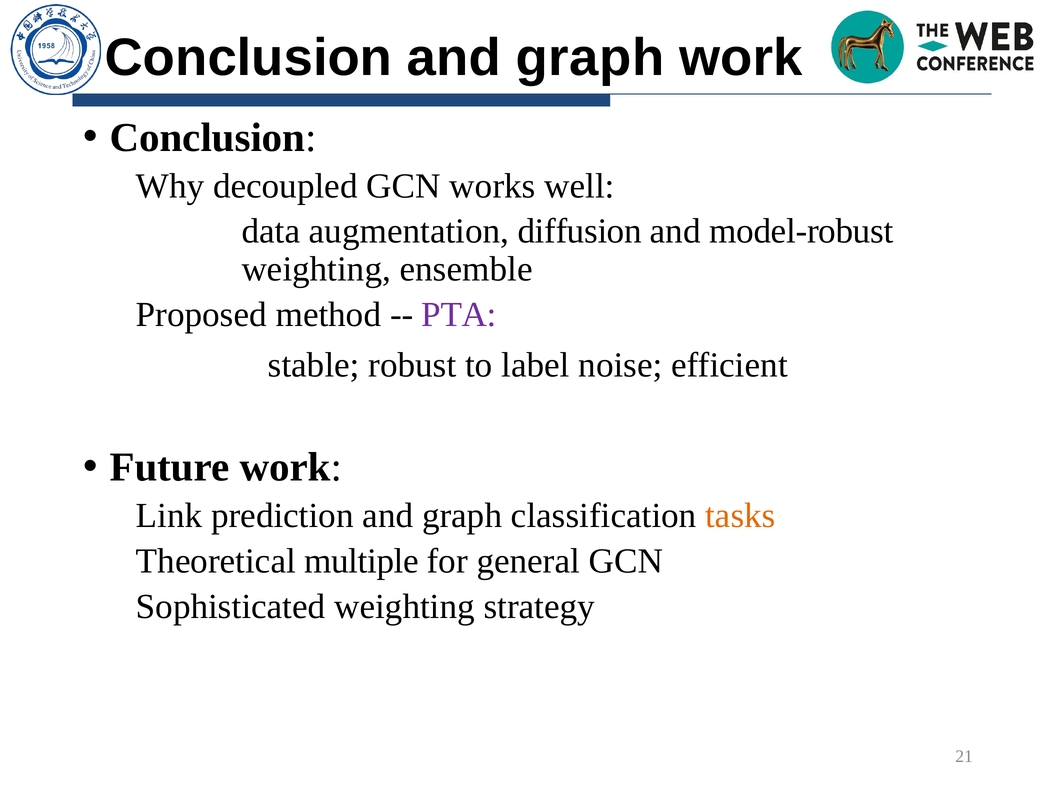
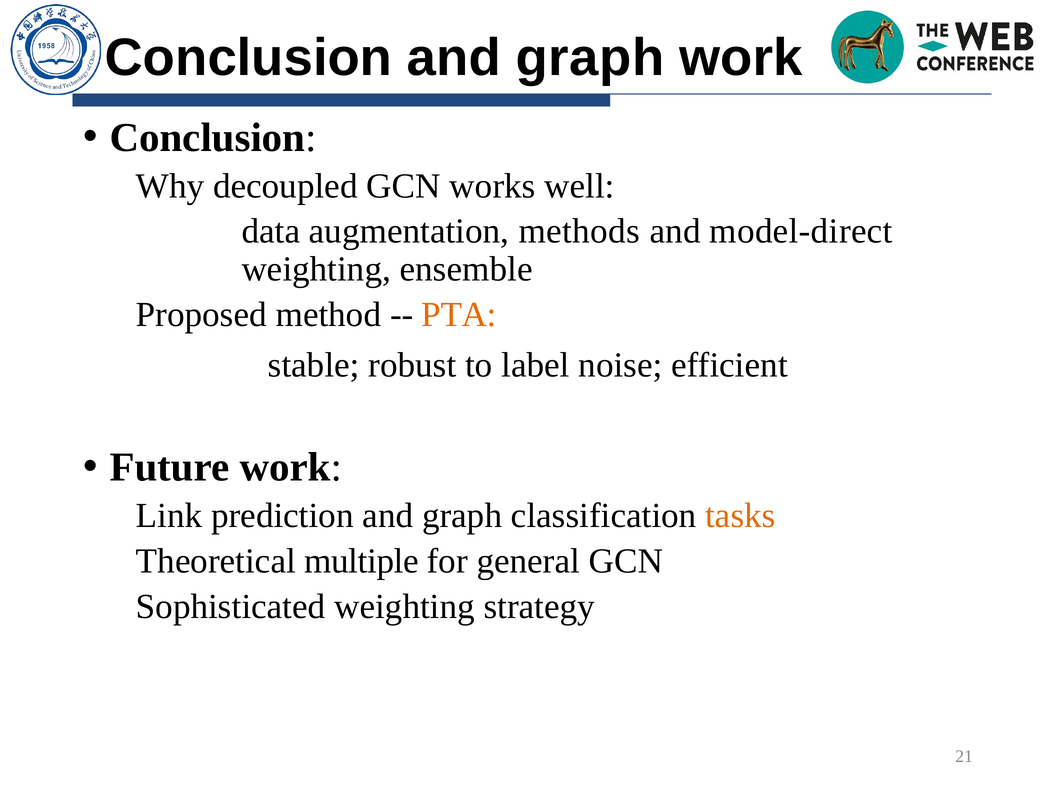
diffusion: diffusion -> methods
model-robust: model-robust -> model-direct
PTA colour: purple -> orange
